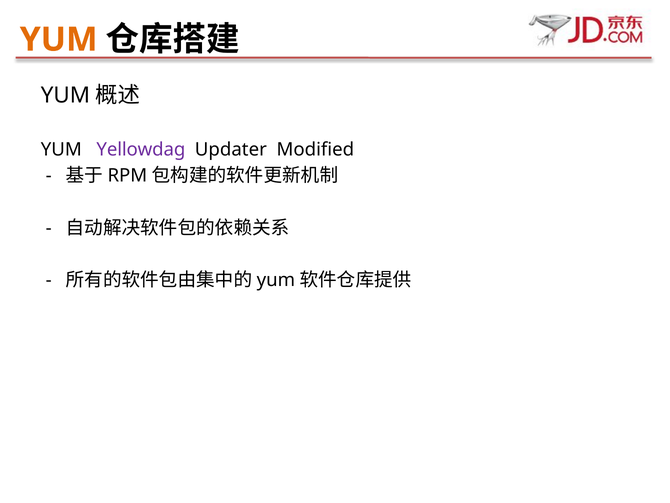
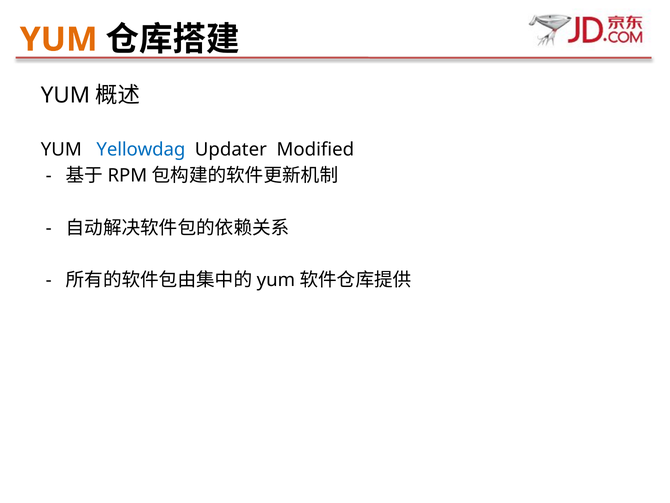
Yellowdag colour: purple -> blue
